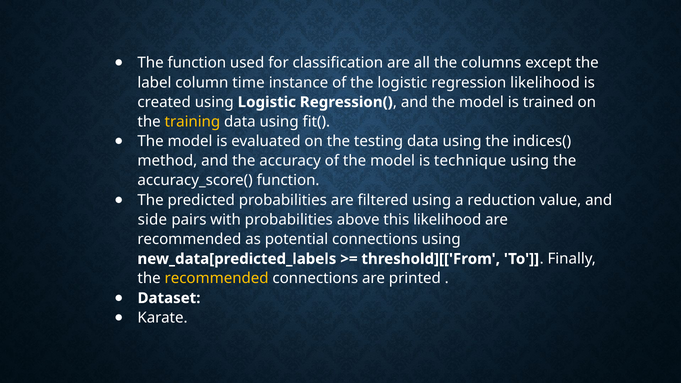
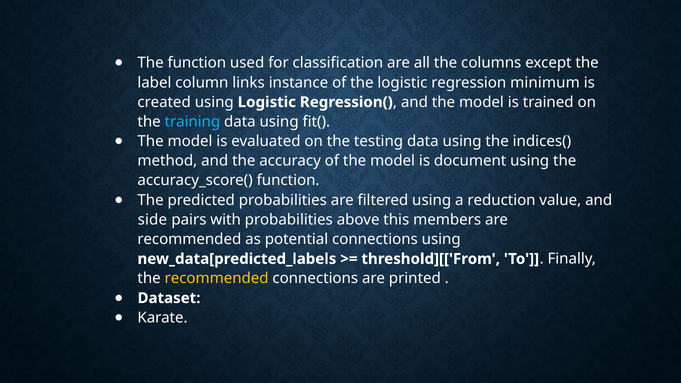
time: time -> links
regression likelihood: likelihood -> minimum
training colour: yellow -> light blue
technique: technique -> document
this likelihood: likelihood -> members
